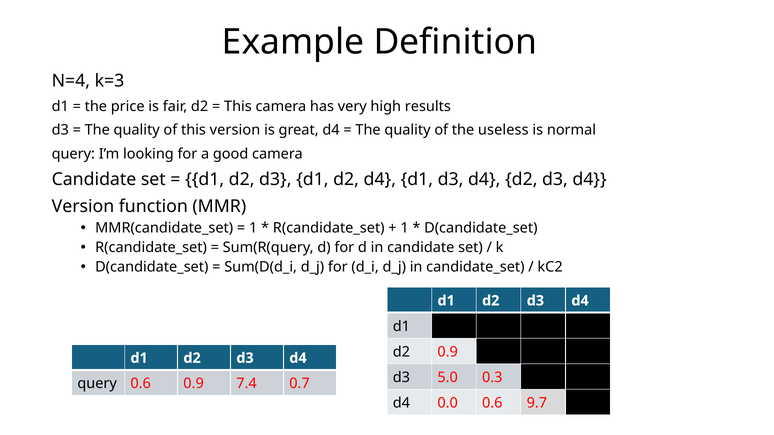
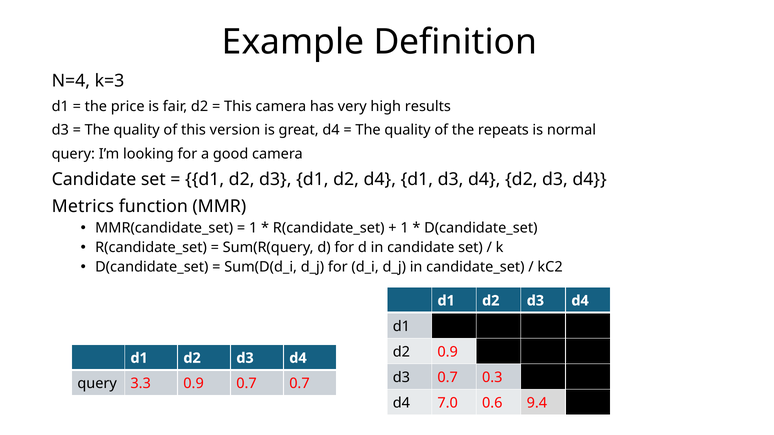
useless: useless -> repeats
Version at (83, 207): Version -> Metrics
d3 5.0: 5.0 -> 0.7
query 0.6: 0.6 -> 3.3
0.9 7.4: 7.4 -> 0.7
0.0: 0.0 -> 7.0
9.7: 9.7 -> 9.4
